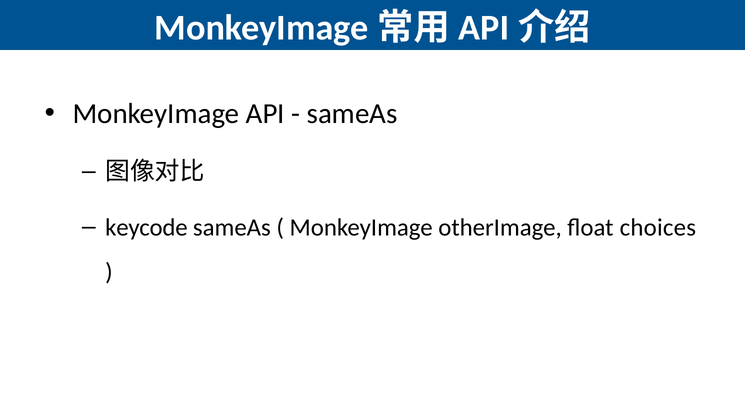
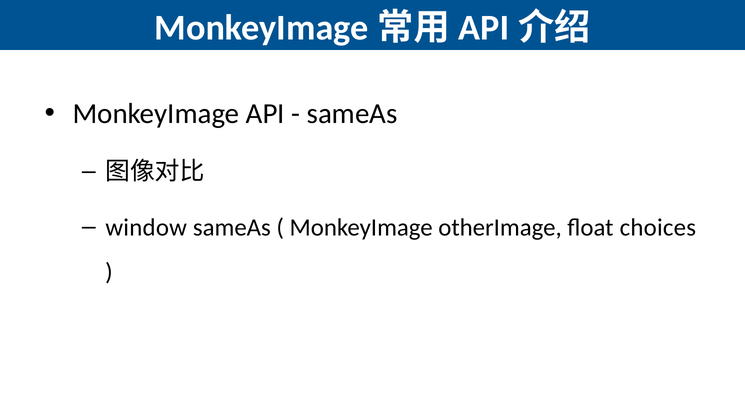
keycode: keycode -> window
